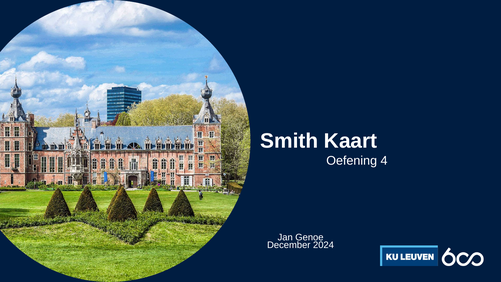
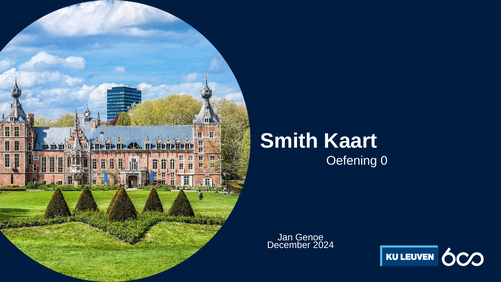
4: 4 -> 0
